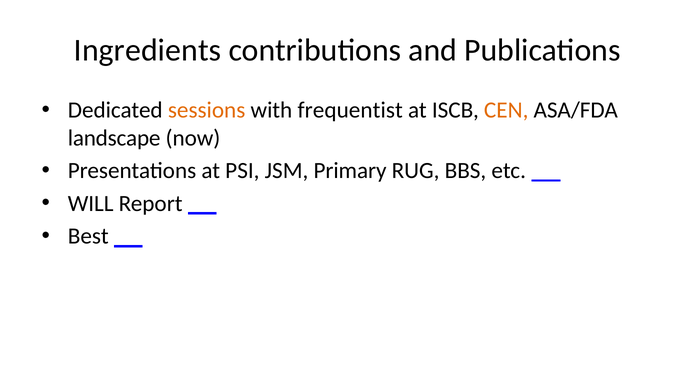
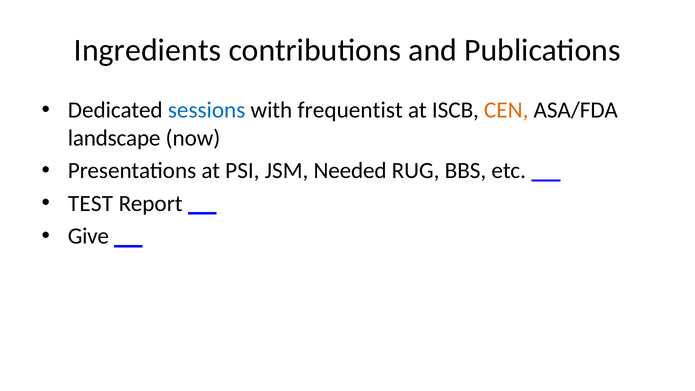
sessions colour: orange -> blue
Primary: Primary -> Needed
WILL: WILL -> TEST
Best: Best -> Give
